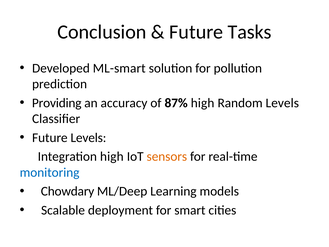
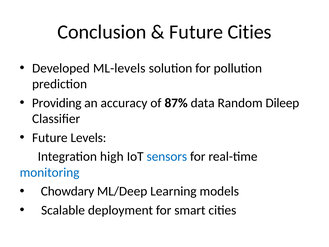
Future Tasks: Tasks -> Cities
ML-smart: ML-smart -> ML-levels
87% high: high -> data
Random Levels: Levels -> Dileep
sensors colour: orange -> blue
